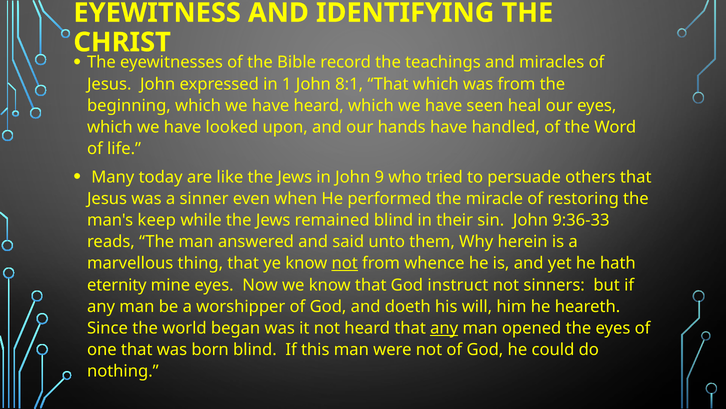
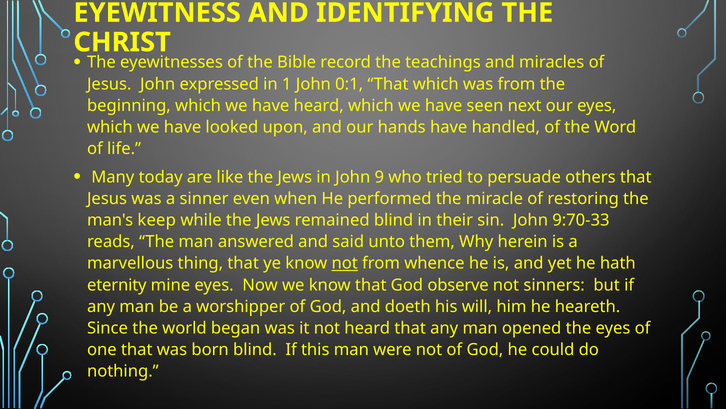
8:1: 8:1 -> 0:1
heal: heal -> next
9:36-33: 9:36-33 -> 9:70-33
instruct: instruct -> observe
any at (444, 328) underline: present -> none
